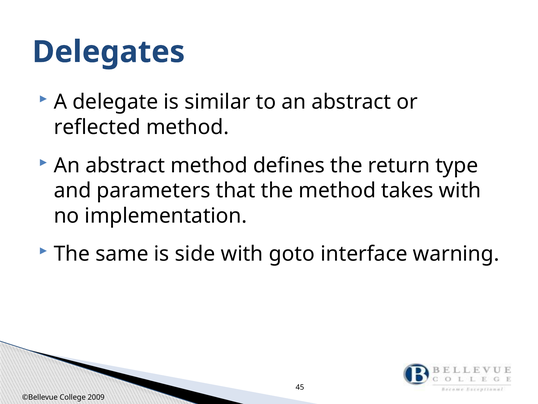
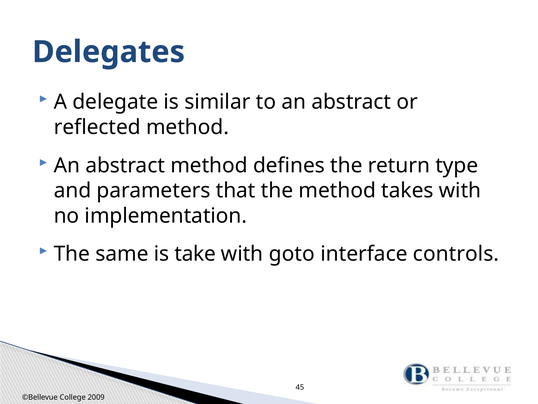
side: side -> take
warning: warning -> controls
